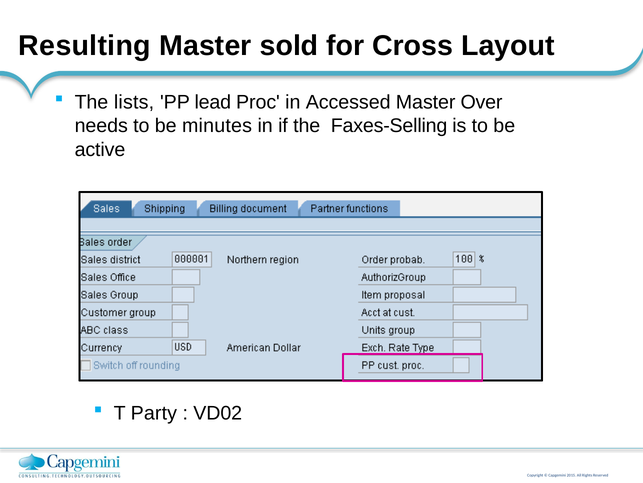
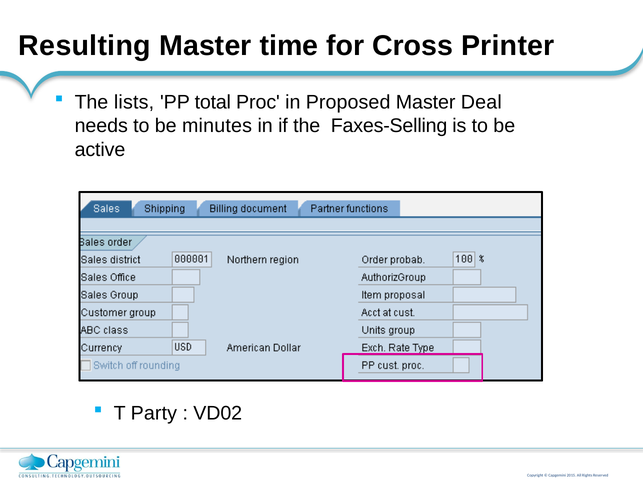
sold: sold -> time
Layout: Layout -> Printer
lead: lead -> total
Accessed: Accessed -> Proposed
Over: Over -> Deal
